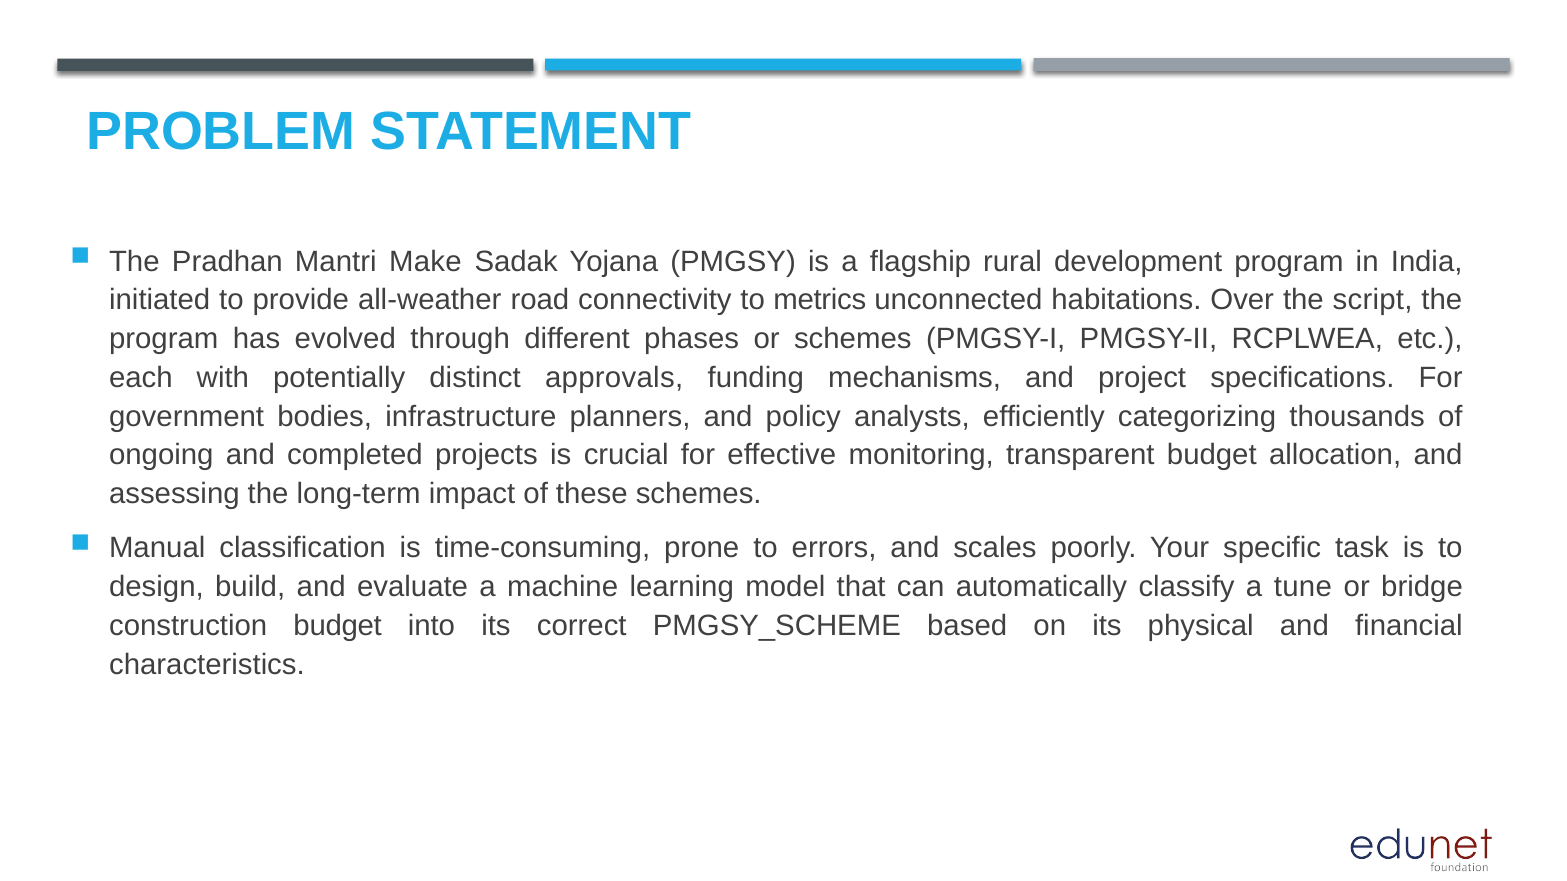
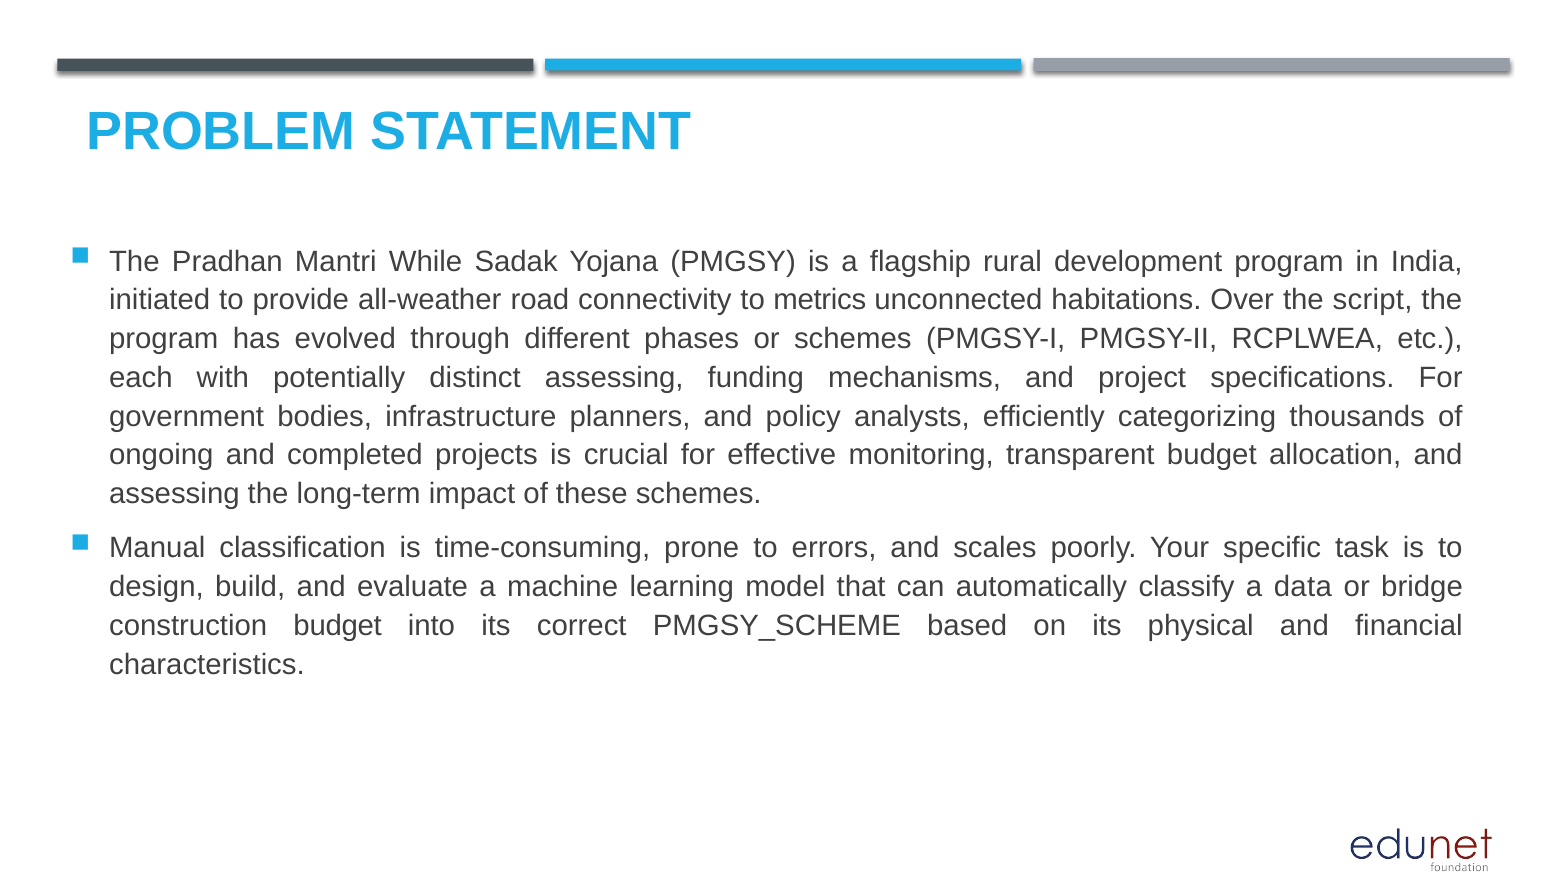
Make: Make -> While
distinct approvals: approvals -> assessing
tune: tune -> data
